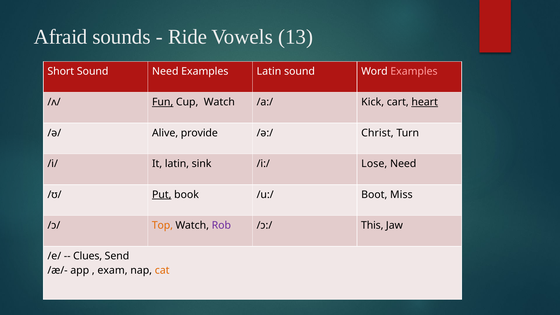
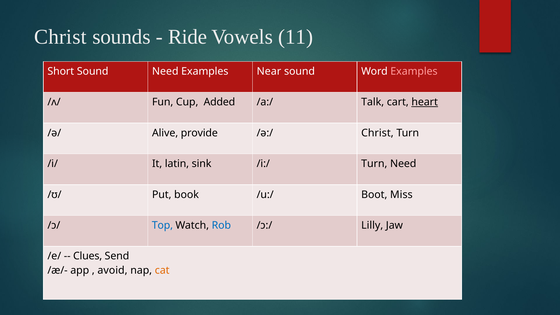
Afraid at (61, 37): Afraid -> Christ
13: 13 -> 11
Examples Latin: Latin -> Near
Fun underline: present -> none
Cup Watch: Watch -> Added
Kick: Kick -> Talk
/i:/ Lose: Lose -> Turn
Put underline: present -> none
Top colour: orange -> blue
Rob colour: purple -> blue
This: This -> Lilly
exam: exam -> avoid
